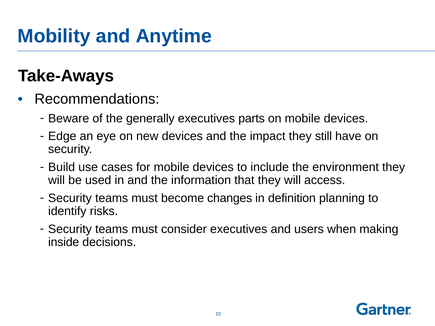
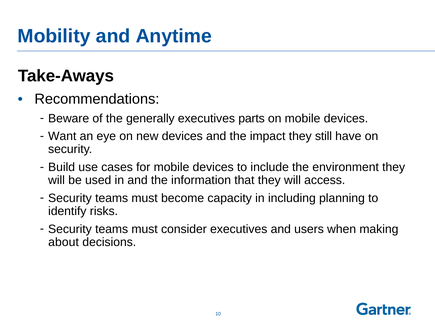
Edge: Edge -> Want
changes: changes -> capacity
definition: definition -> including
inside: inside -> about
